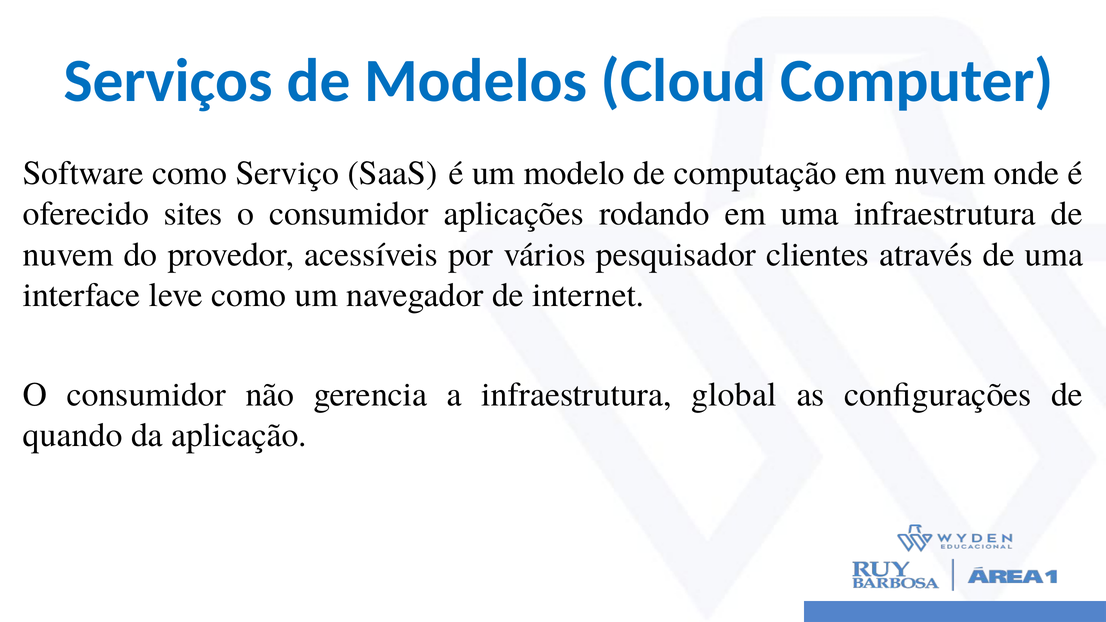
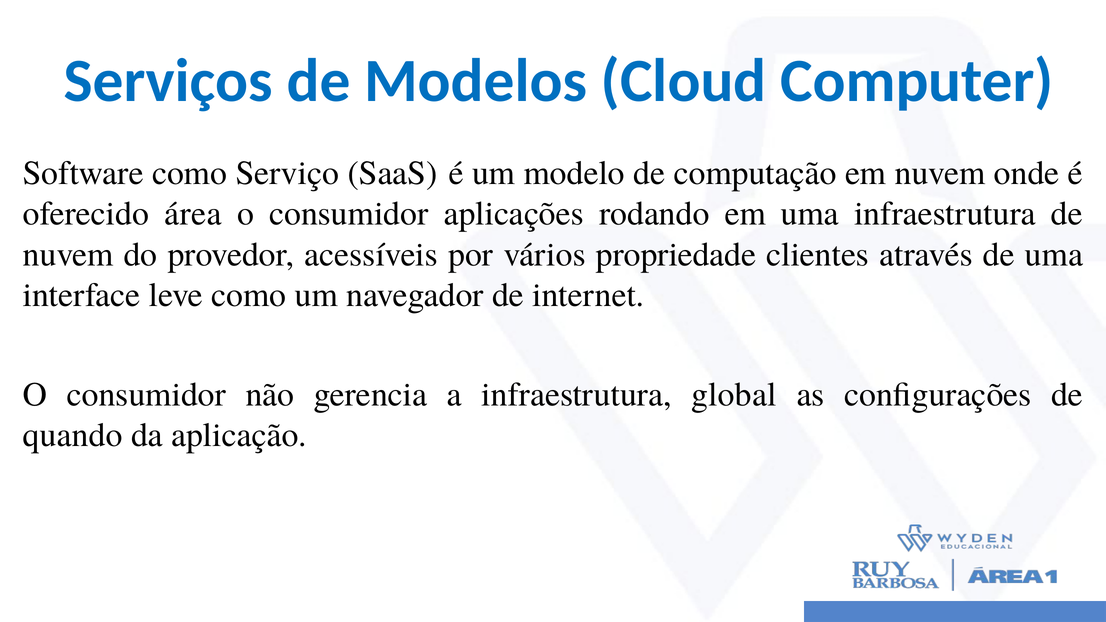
sites: sites -> área
pesquisador: pesquisador -> propriedade
